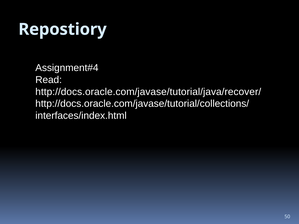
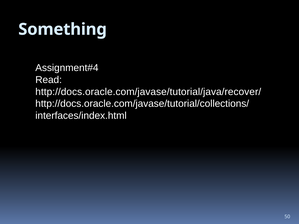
Repostiory: Repostiory -> Something
